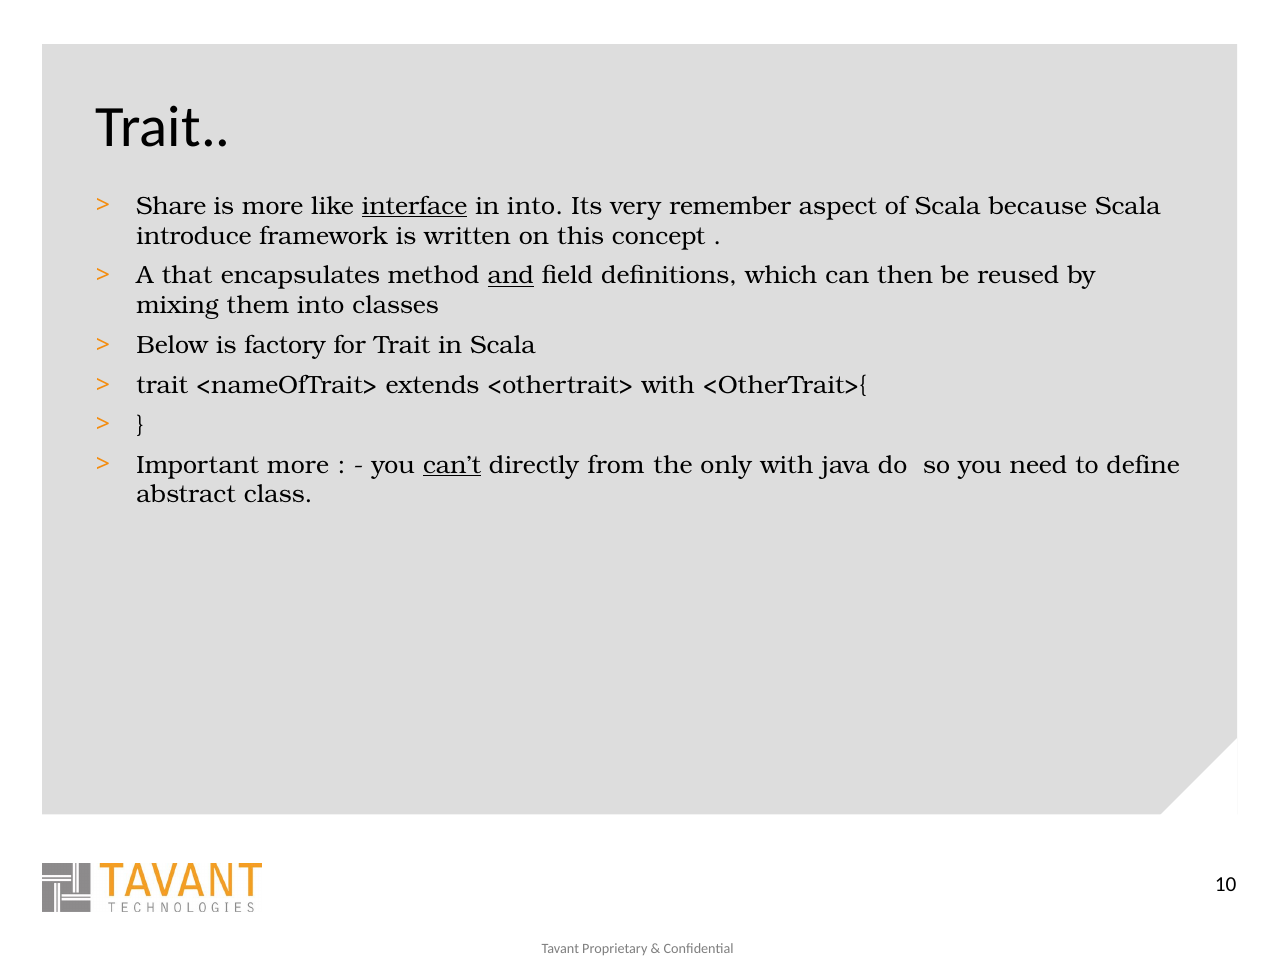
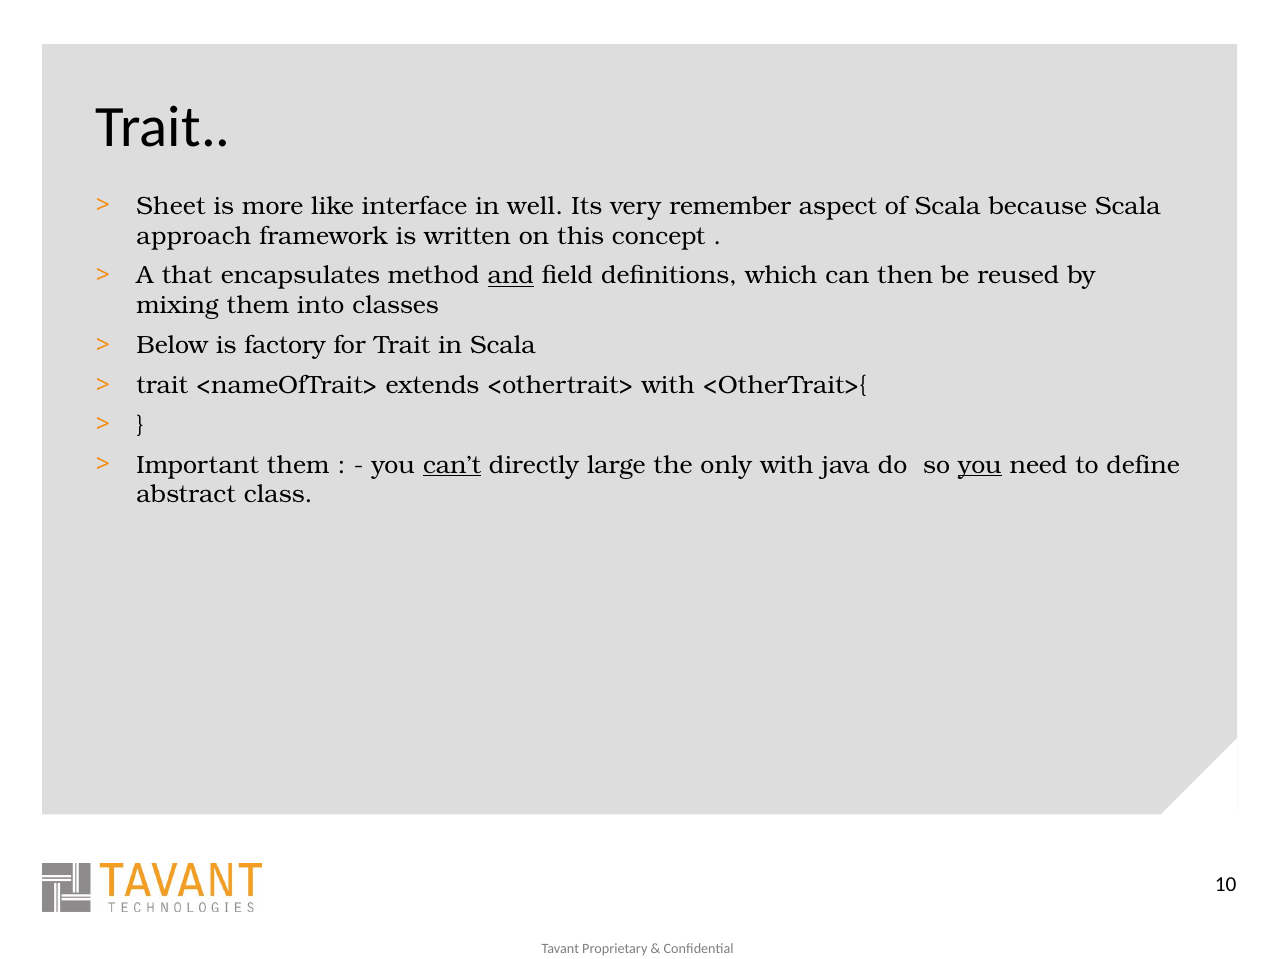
Share: Share -> Sheet
interface underline: present -> none
in into: into -> well
introduce: introduce -> approach
Important more: more -> them
from: from -> large
you at (980, 465) underline: none -> present
